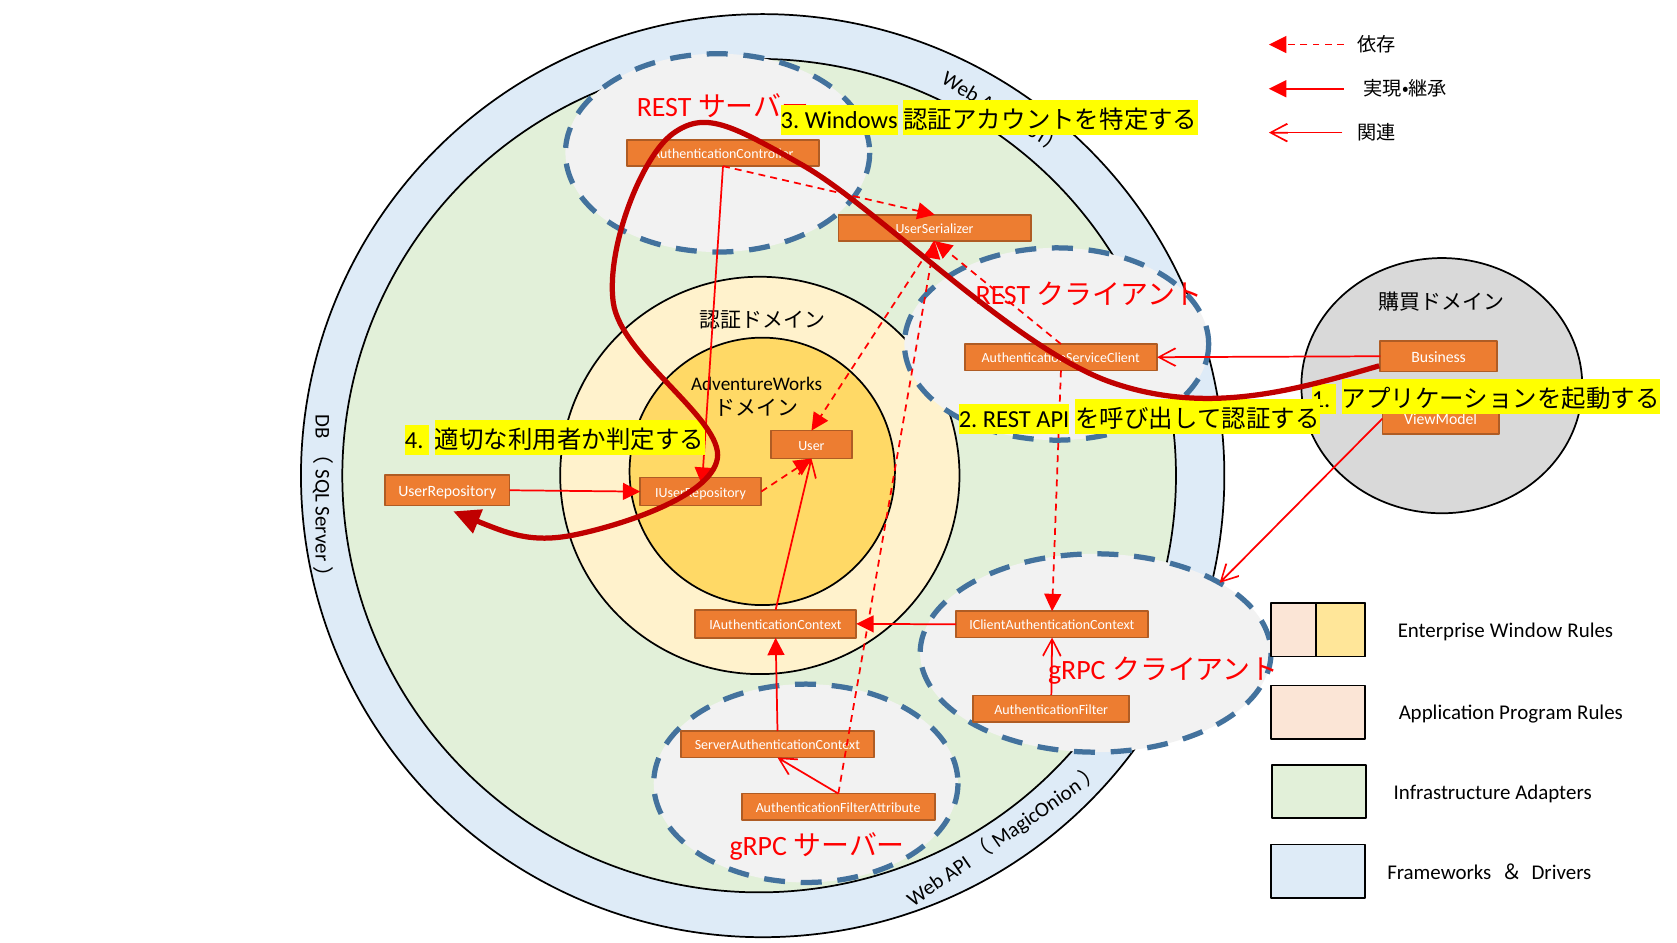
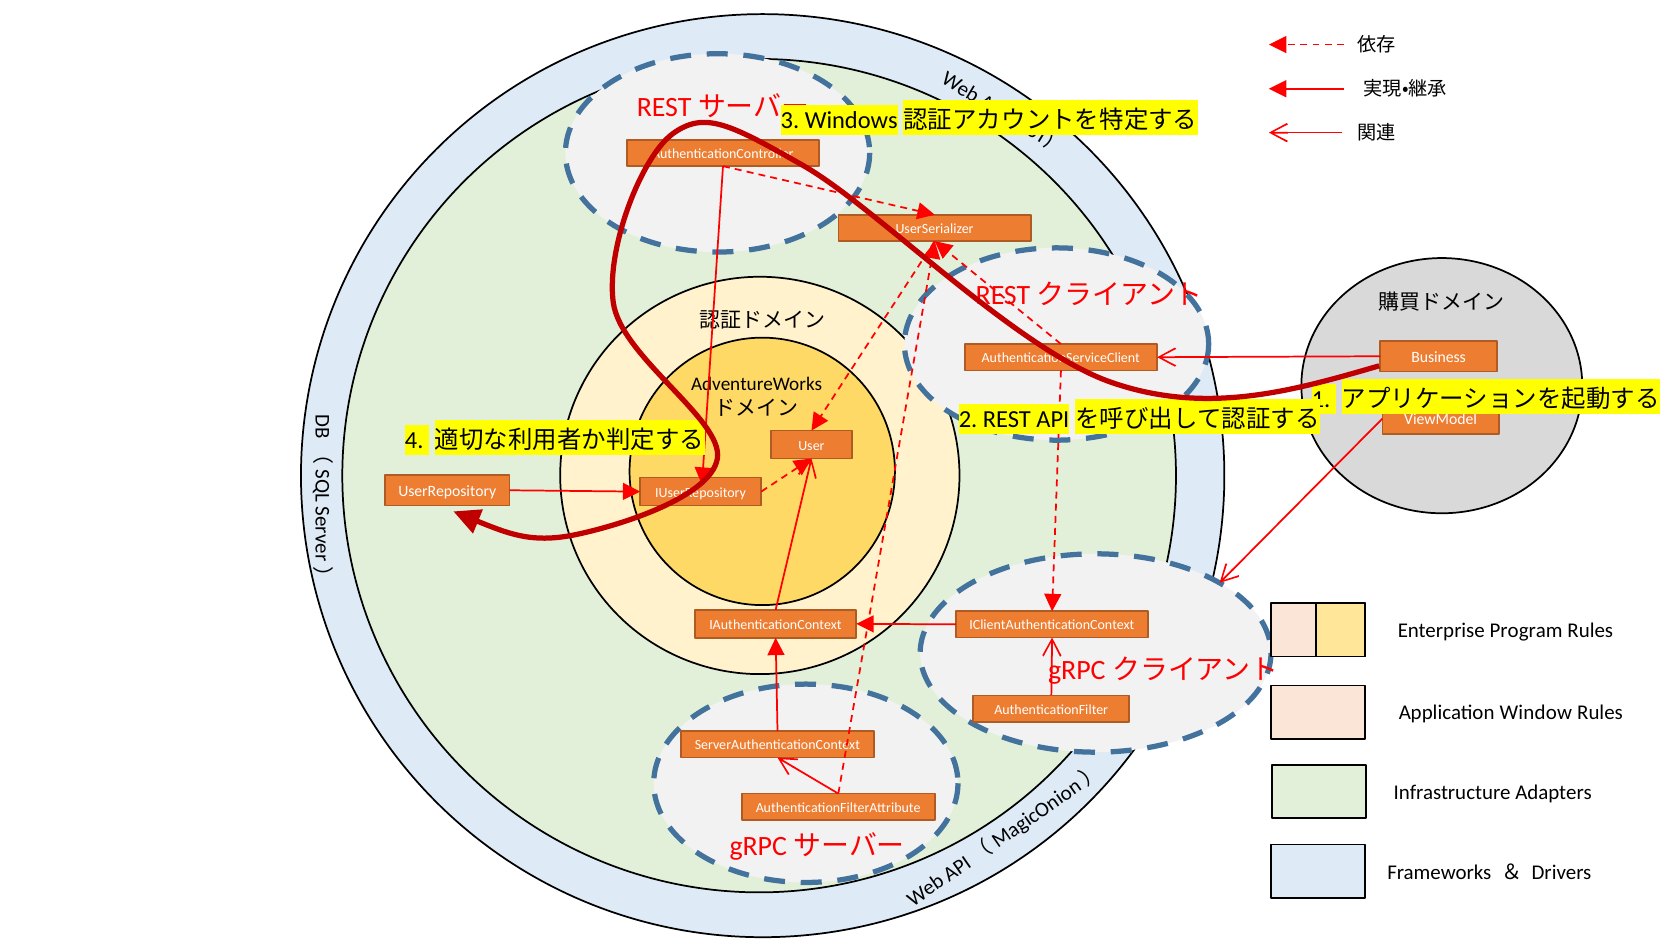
Window: Window -> Program
Program: Program -> Window
